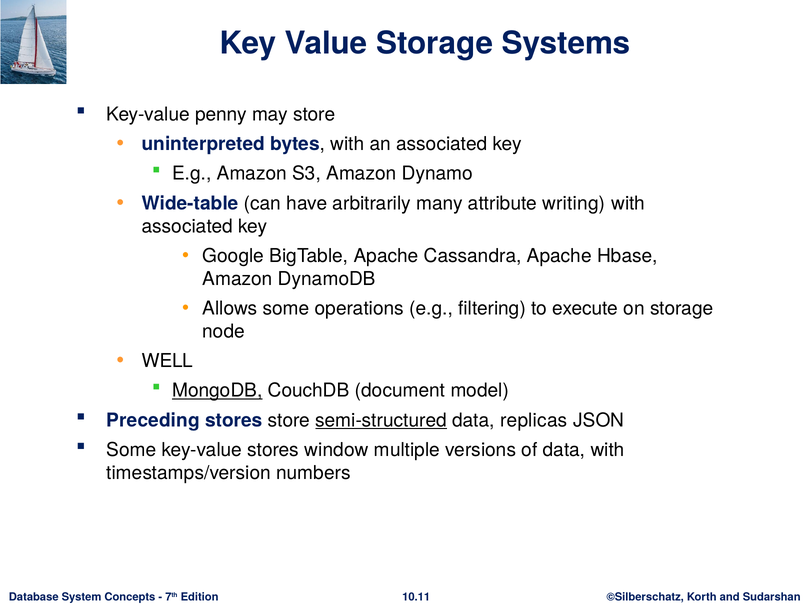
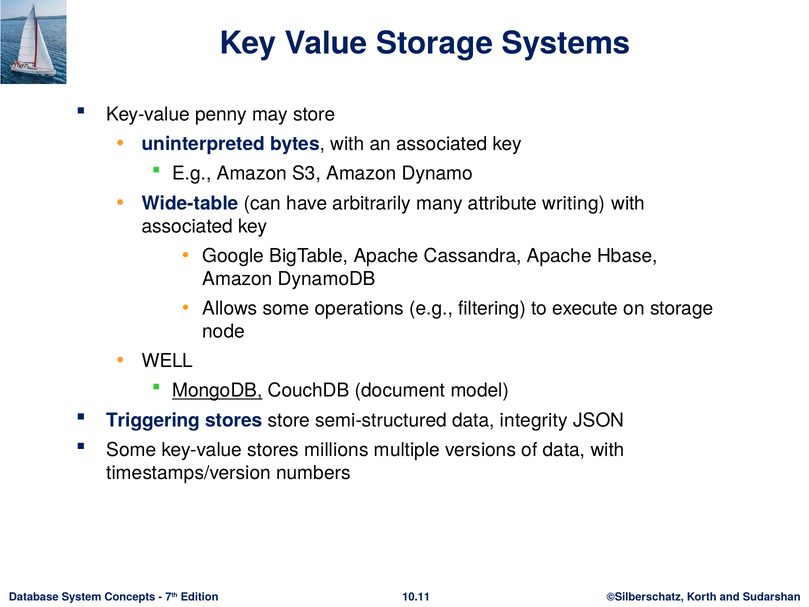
Preceding: Preceding -> Triggering
semi-structured underline: present -> none
replicas: replicas -> integrity
window: window -> millions
